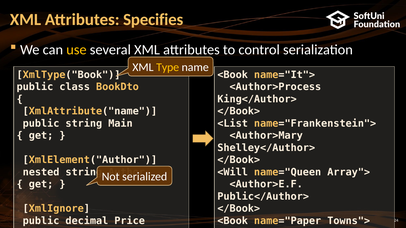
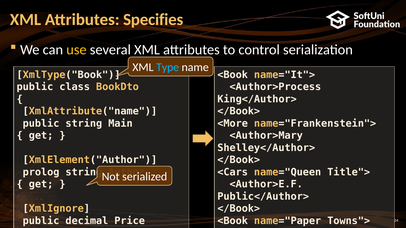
Type colour: yellow -> light blue
<List: <List -> <More
nested: nested -> prolog
<Will: <Will -> <Cars
Array">: Array"> -> Title">
